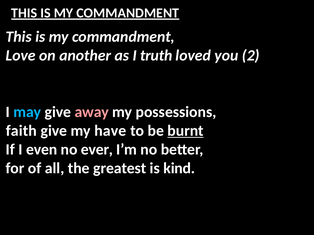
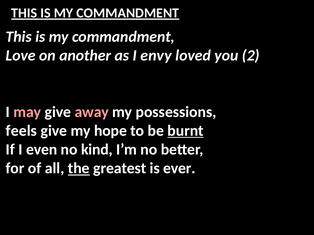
truth: truth -> envy
may colour: light blue -> pink
faith: faith -> feels
have: have -> hope
ever: ever -> kind
the underline: none -> present
kind: kind -> ever
